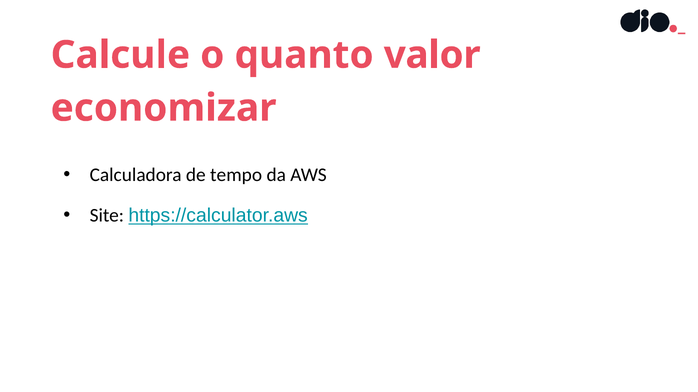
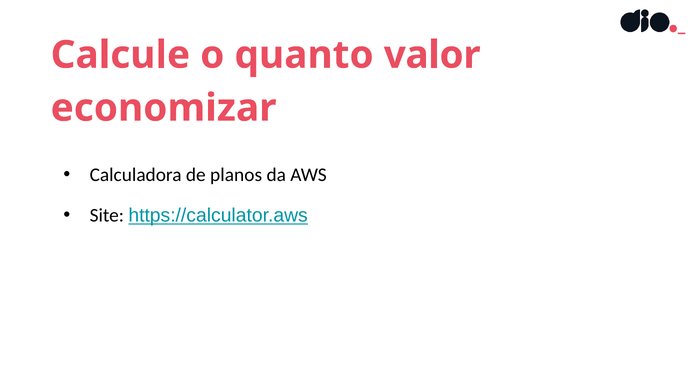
tempo: tempo -> planos
